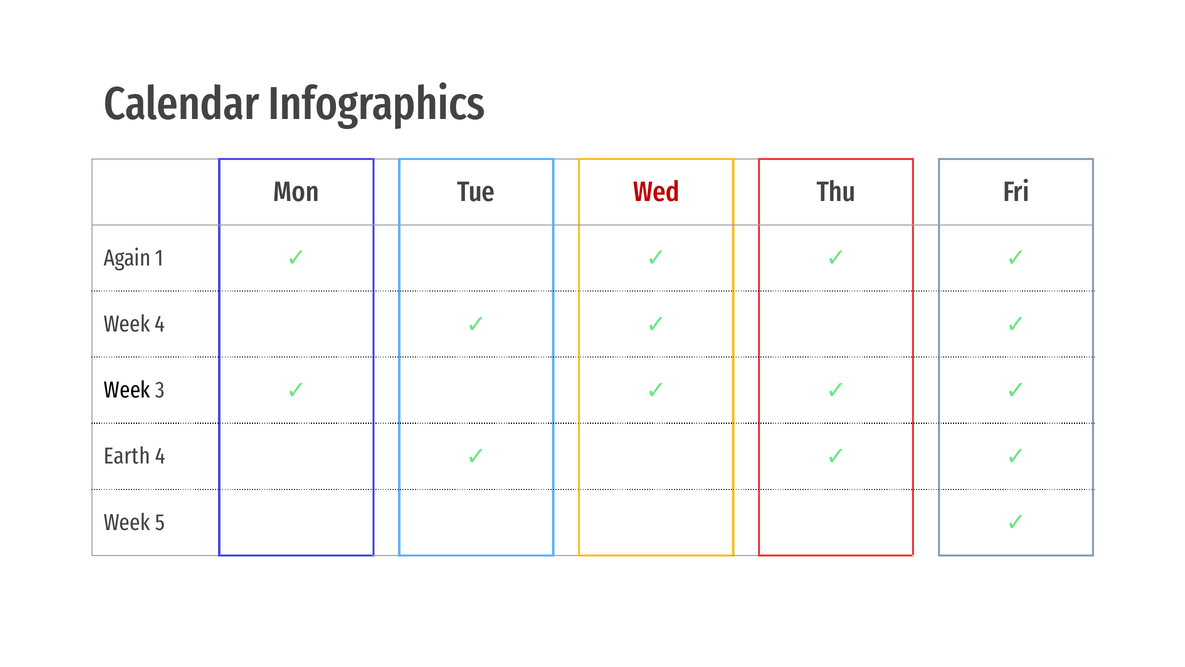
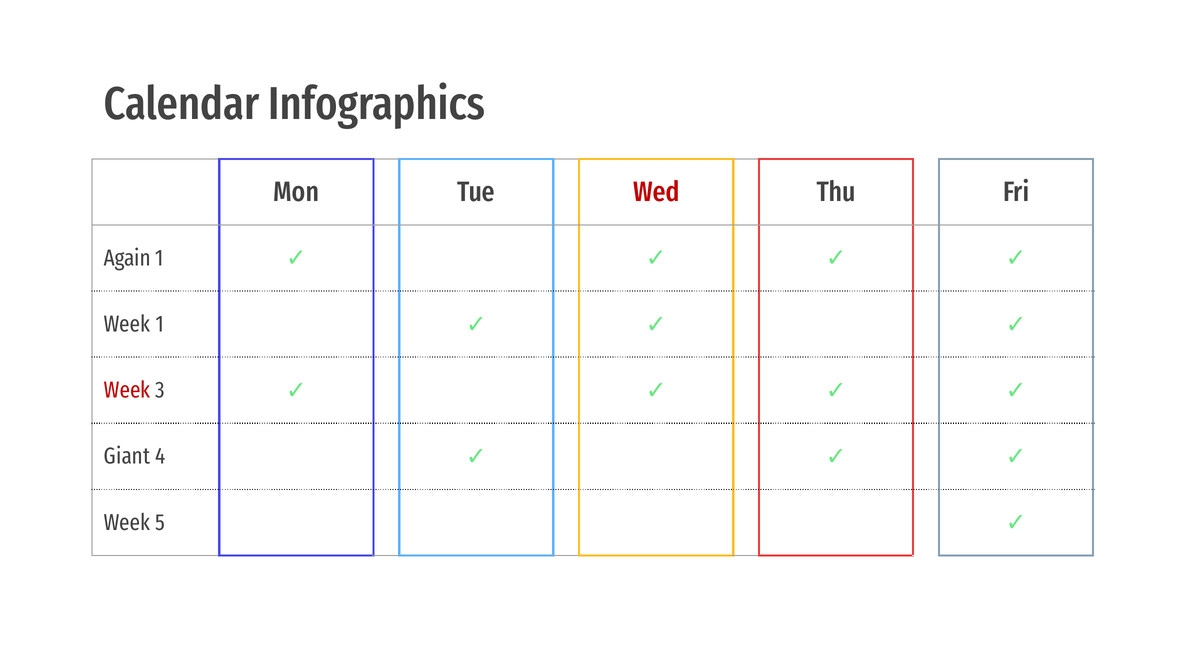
Week 4: 4 -> 1
Week at (127, 390) colour: black -> red
Earth: Earth -> Giant
